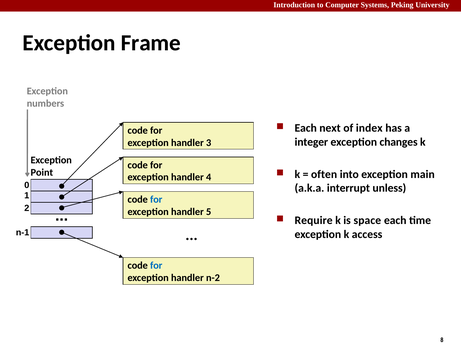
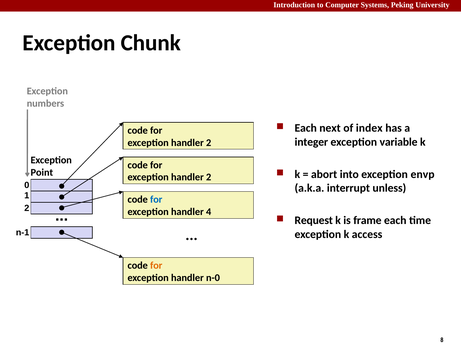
Frame: Frame -> Chunk
changes: changes -> variable
3 at (209, 143): 3 -> 2
often: often -> abort
main: main -> envp
4 at (209, 177): 4 -> 2
5: 5 -> 4
Require: Require -> Request
space: space -> frame
for at (156, 265) colour: blue -> orange
n-2: n-2 -> n-0
